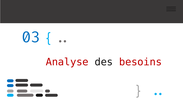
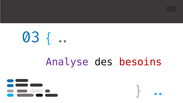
Analyse colour: red -> purple
